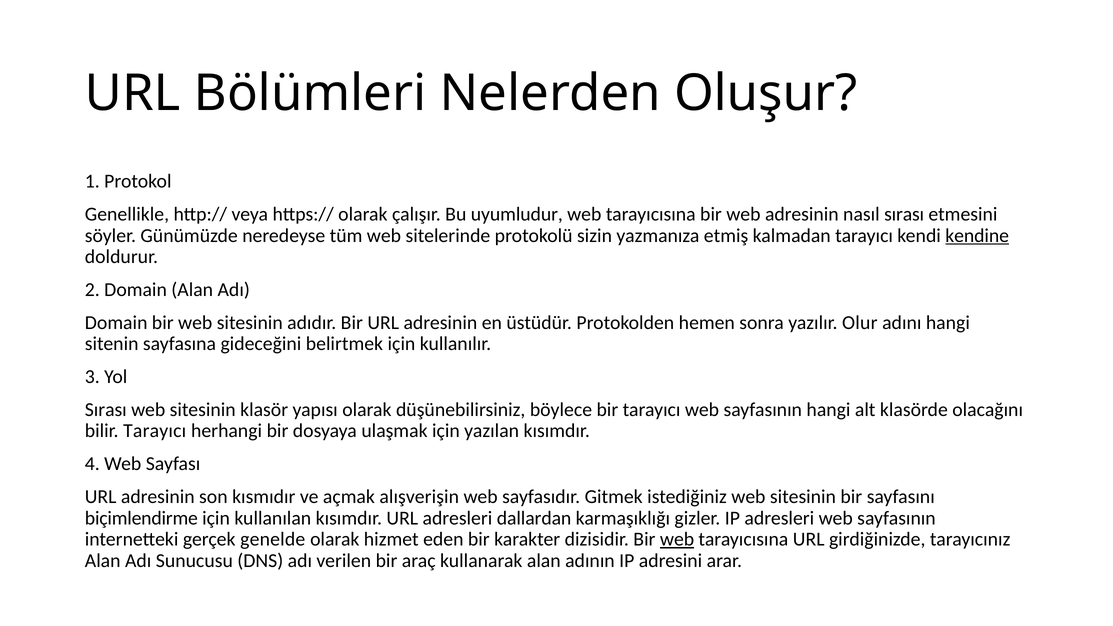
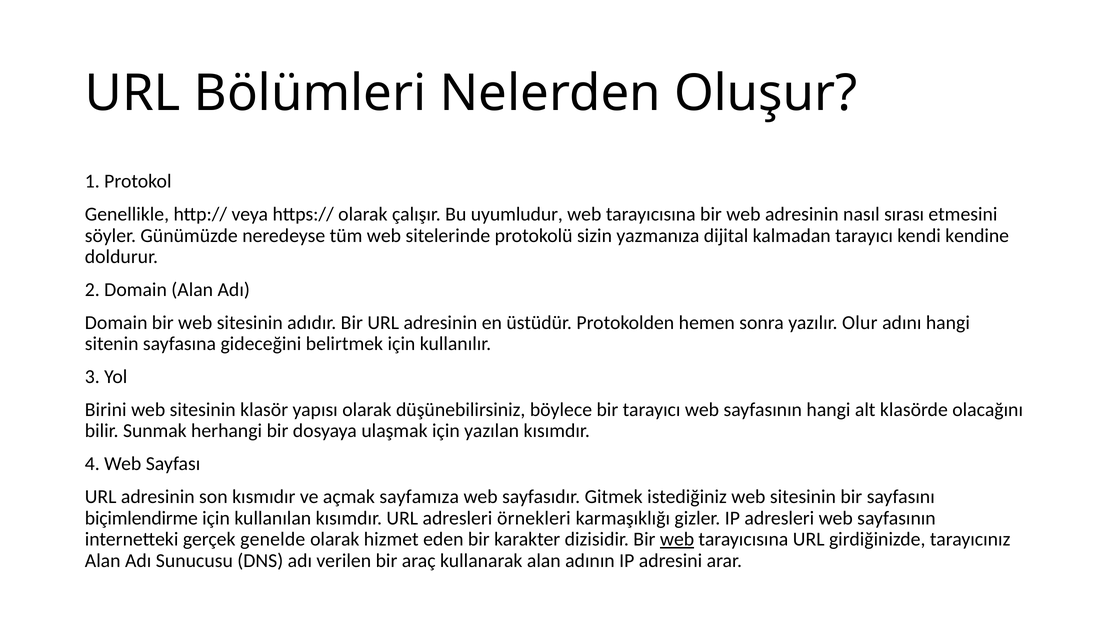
etmiş: etmiş -> dijital
kendine underline: present -> none
Sırası at (106, 410): Sırası -> Birini
bilir Tarayıcı: Tarayıcı -> Sunmak
alışverişin: alışverişin -> sayfamıza
dallardan: dallardan -> örnekleri
